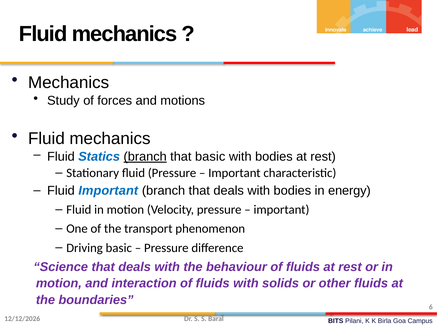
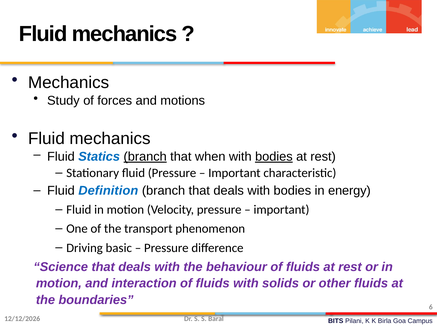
that basic: basic -> when
bodies at (274, 157) underline: none -> present
Fluid Important: Important -> Definition
